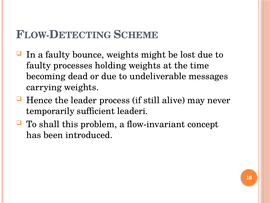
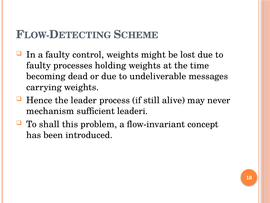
bounce: bounce -> control
temporarily: temporarily -> mechanism
